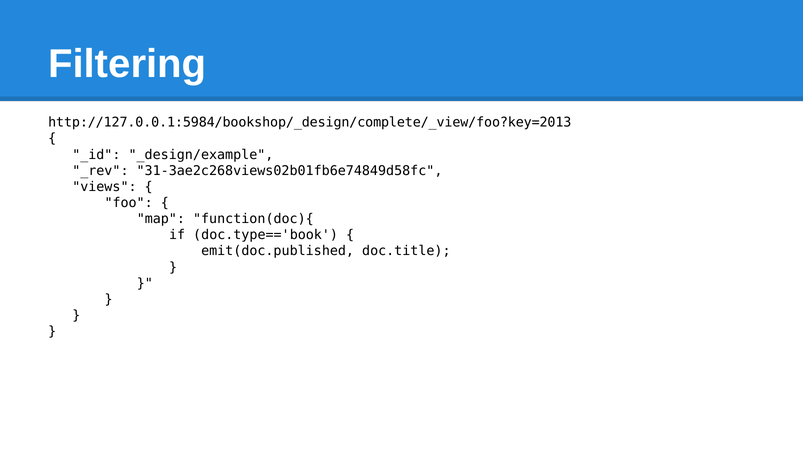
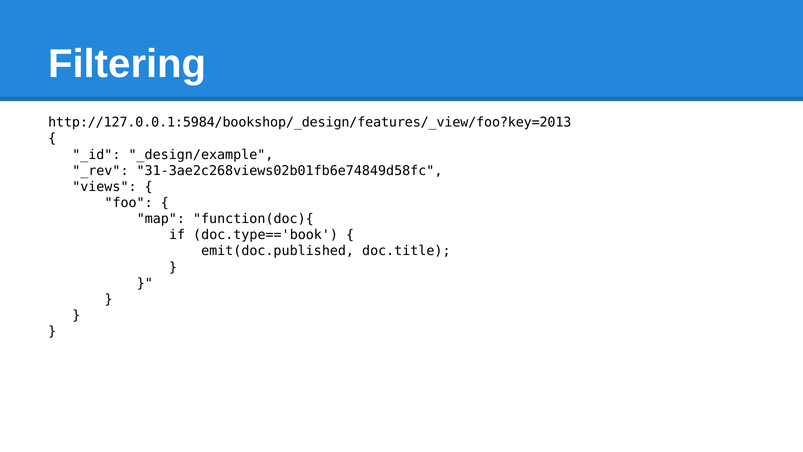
http://127.0.0.1:5984/bookshop/_design/complete/_view/foo?key=2013: http://127.0.0.1:5984/bookshop/_design/complete/_view/foo?key=2013 -> http://127.0.0.1:5984/bookshop/_design/features/_view/foo?key=2013
